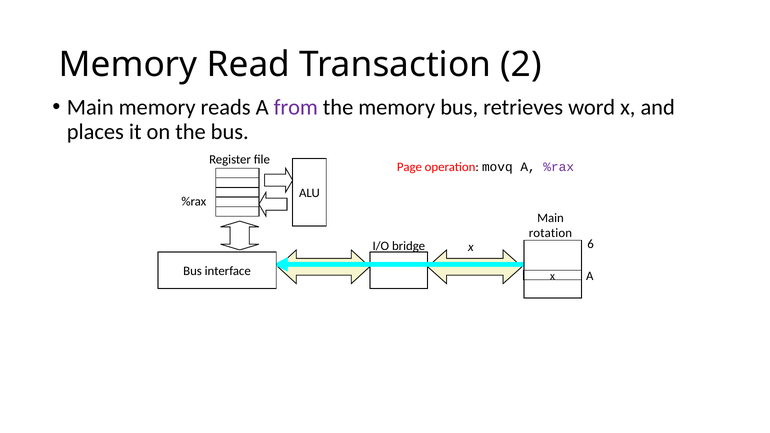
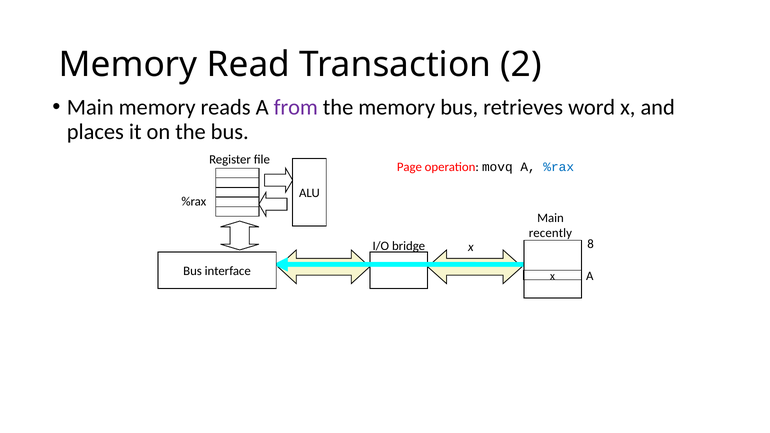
%rax at (559, 167) colour: purple -> blue
rotation: rotation -> recently
6: 6 -> 8
